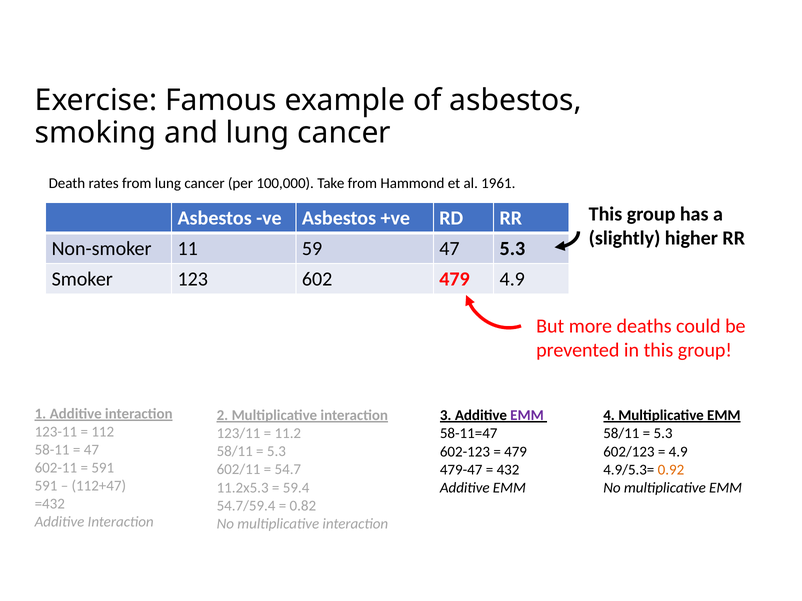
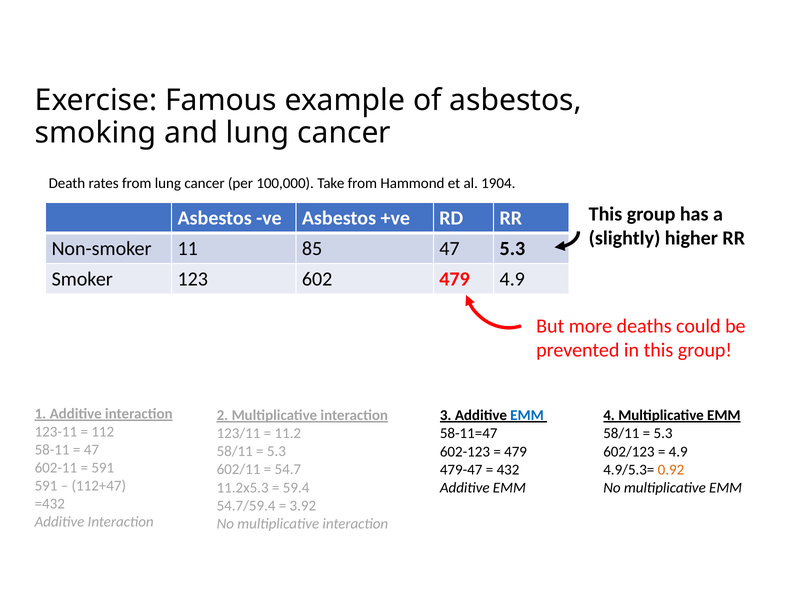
1961: 1961 -> 1904
59: 59 -> 85
EMM at (527, 416) colour: purple -> blue
0.82: 0.82 -> 3.92
